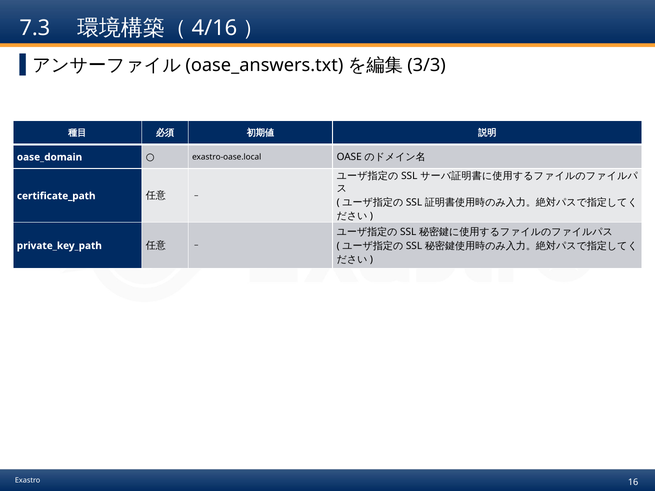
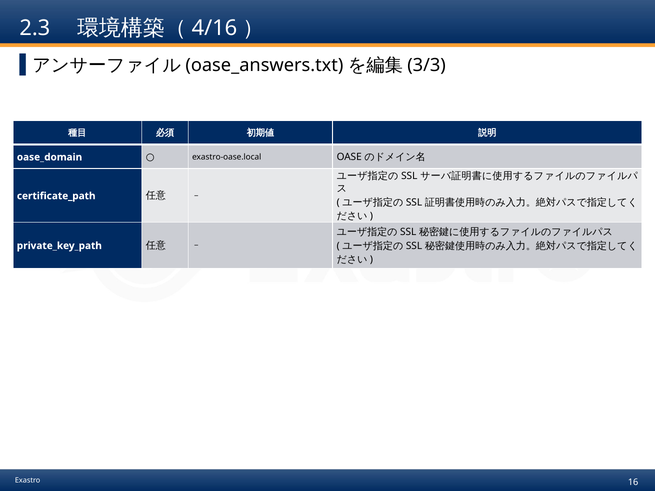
7.3: 7.3 -> 2.3
